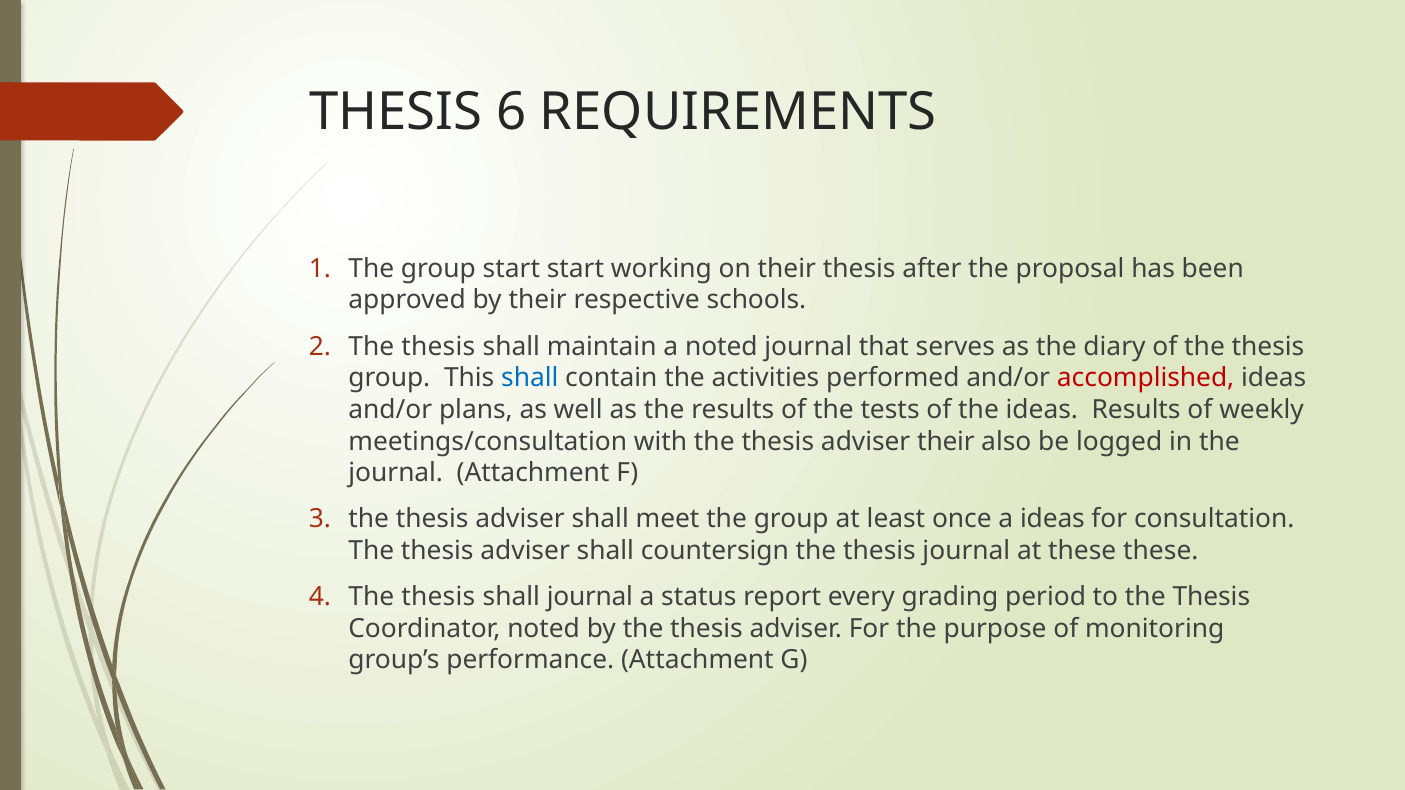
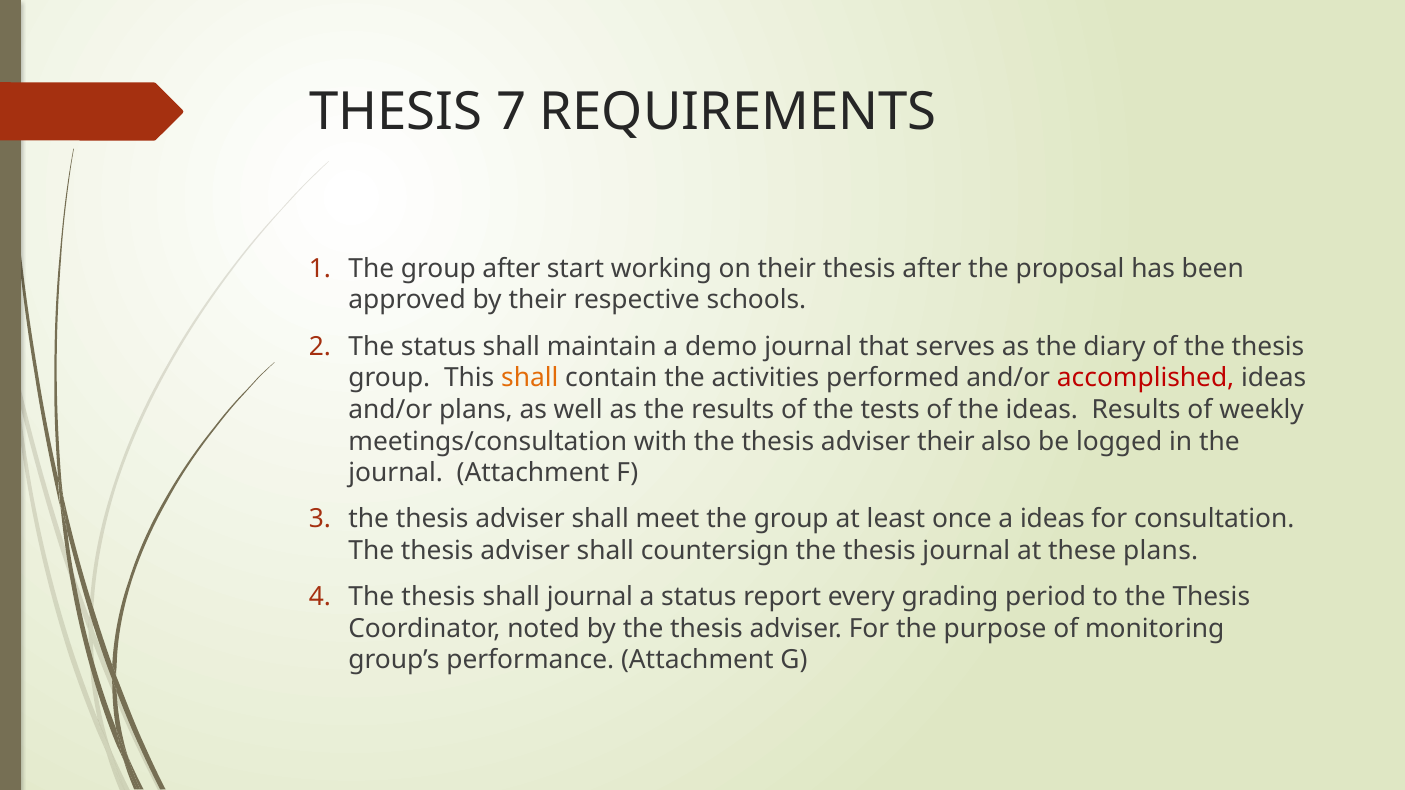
6: 6 -> 7
group start: start -> after
thesis at (438, 347): thesis -> status
a noted: noted -> demo
shall at (530, 378) colour: blue -> orange
these these: these -> plans
